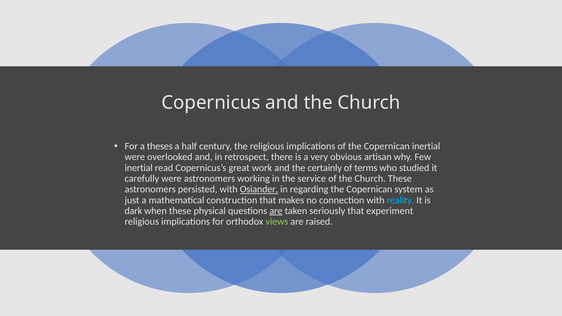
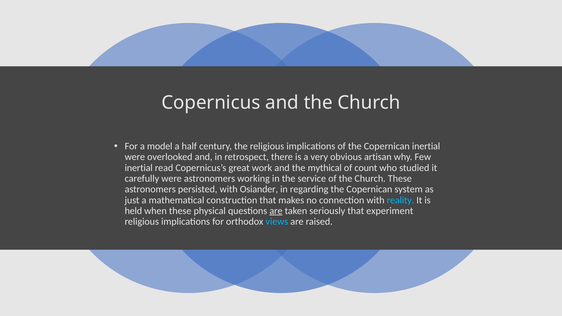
theses: theses -> model
certainly: certainly -> mythical
terms: terms -> count
Osiander underline: present -> none
dark: dark -> held
views colour: light green -> light blue
